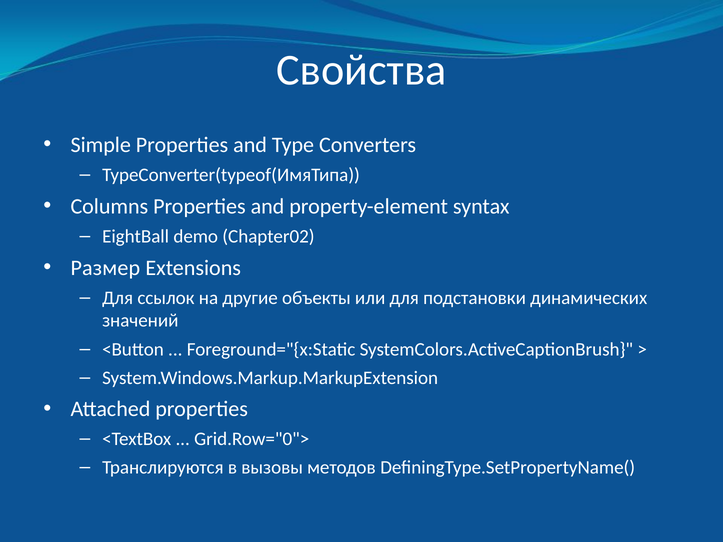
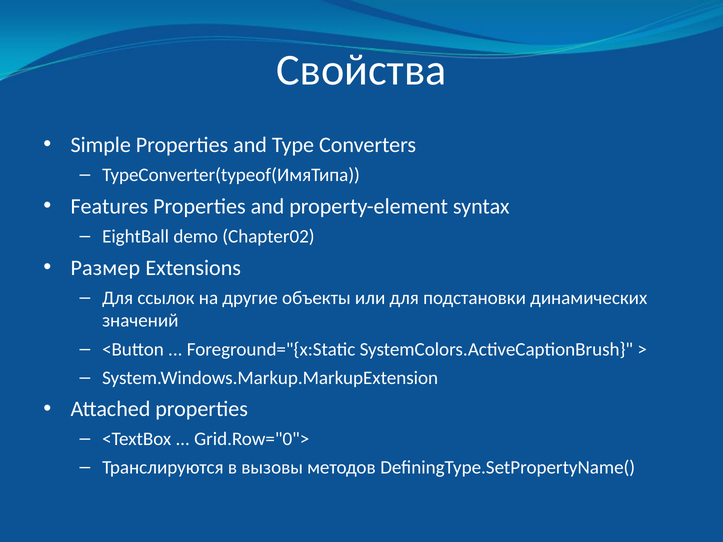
Columns: Columns -> Features
